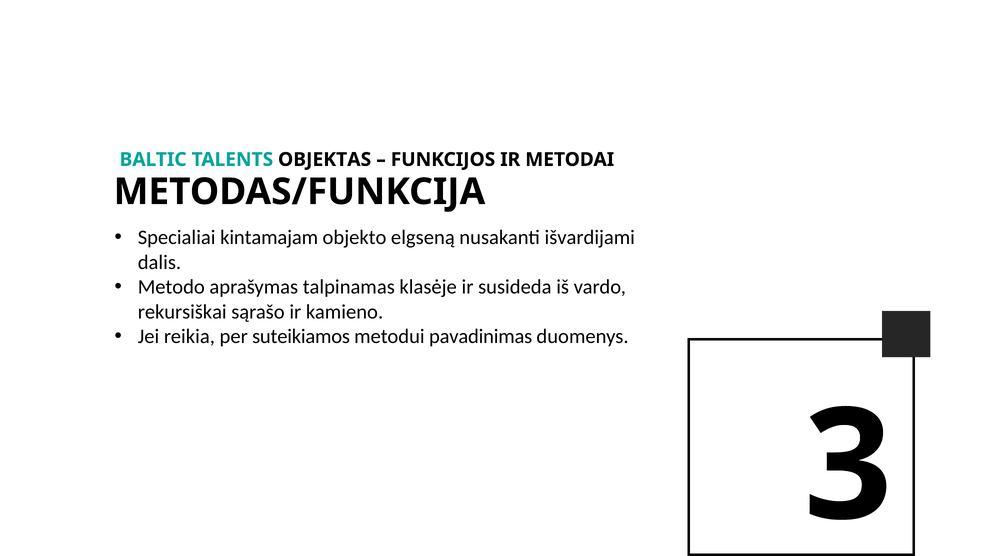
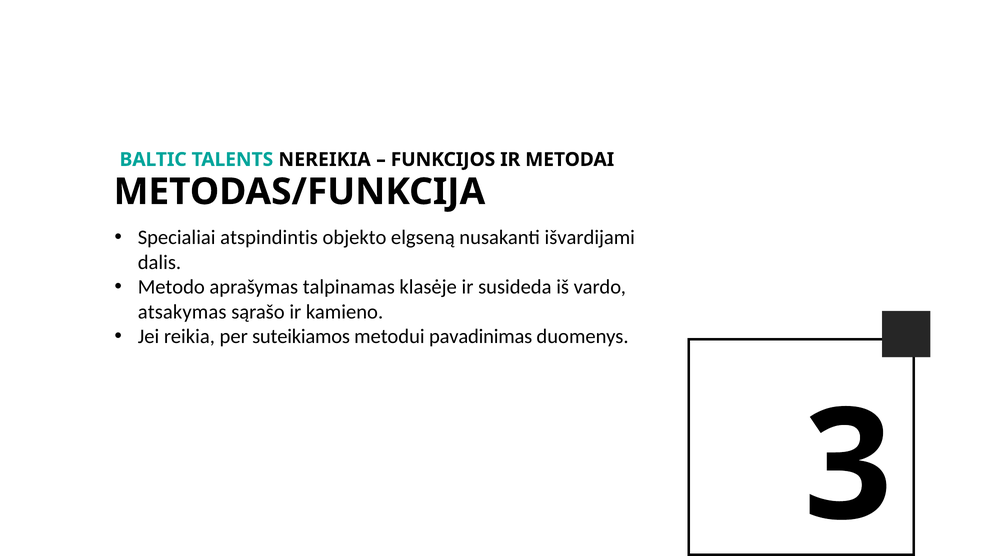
OBJEKTAS: OBJEKTAS -> NEREIKIA
kintamajam: kintamajam -> atspindintis
rekursiškai: rekursiškai -> atsakymas
